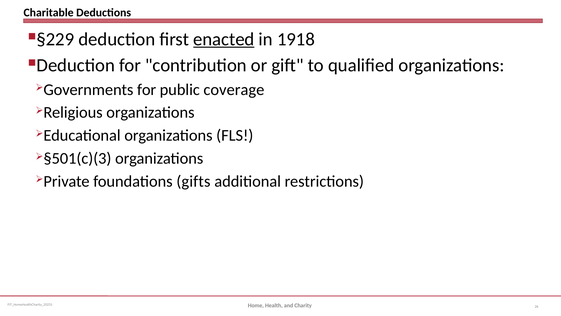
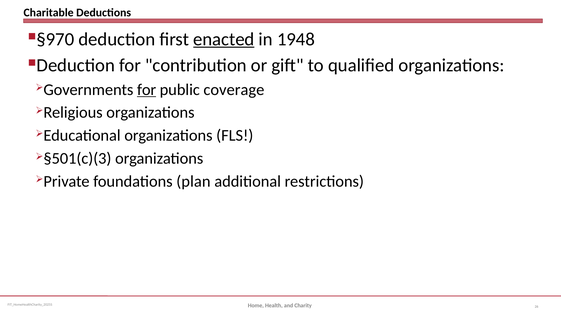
§229: §229 -> §970
1918: 1918 -> 1948
for at (147, 89) underline: none -> present
gifts: gifts -> plan
